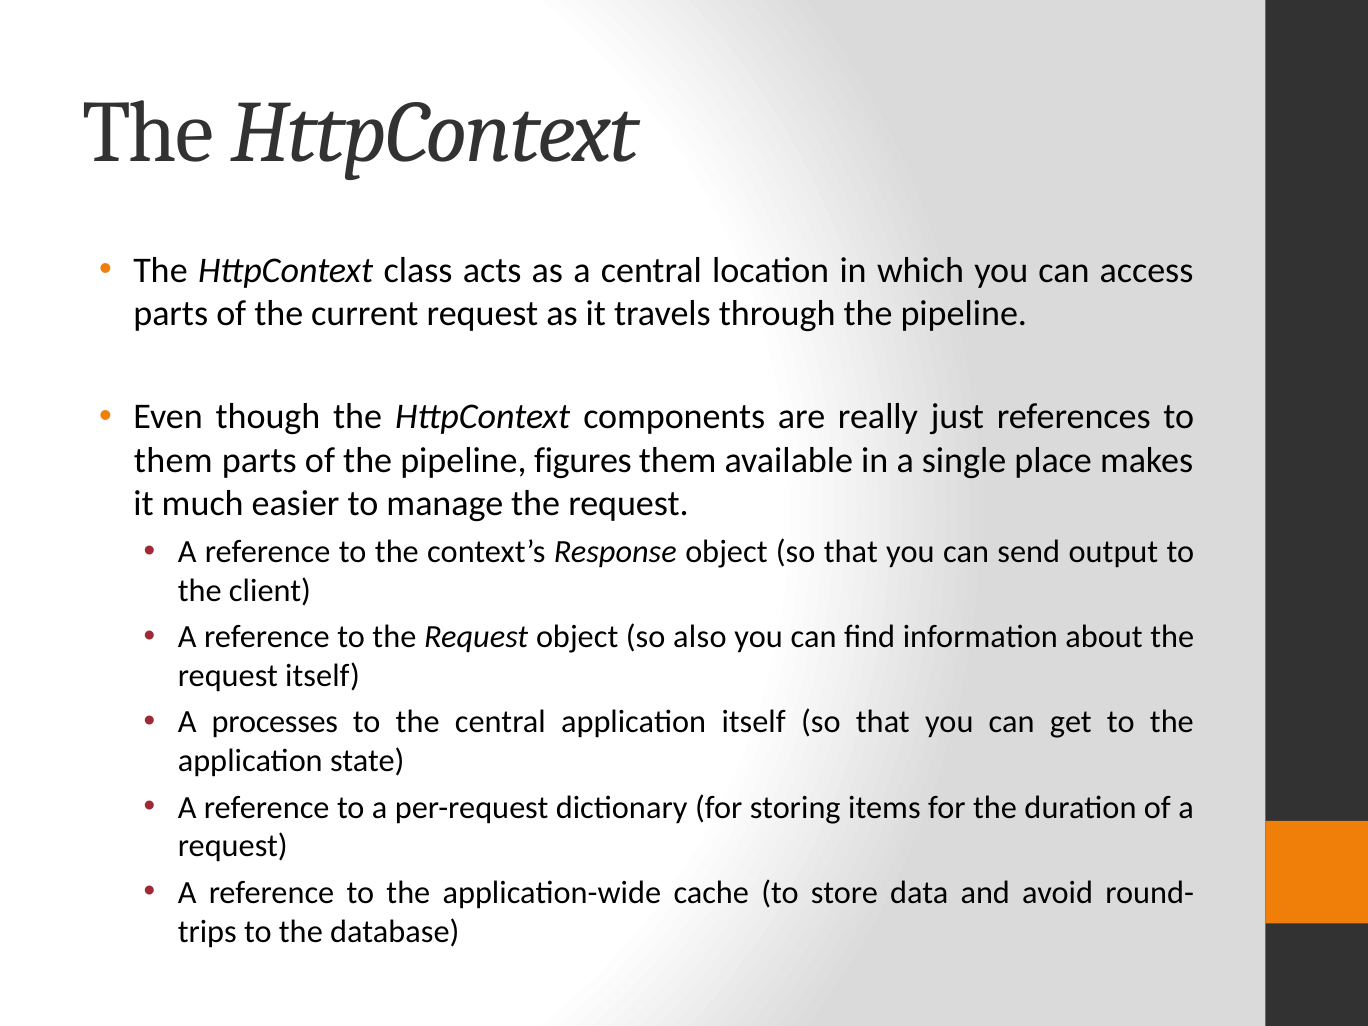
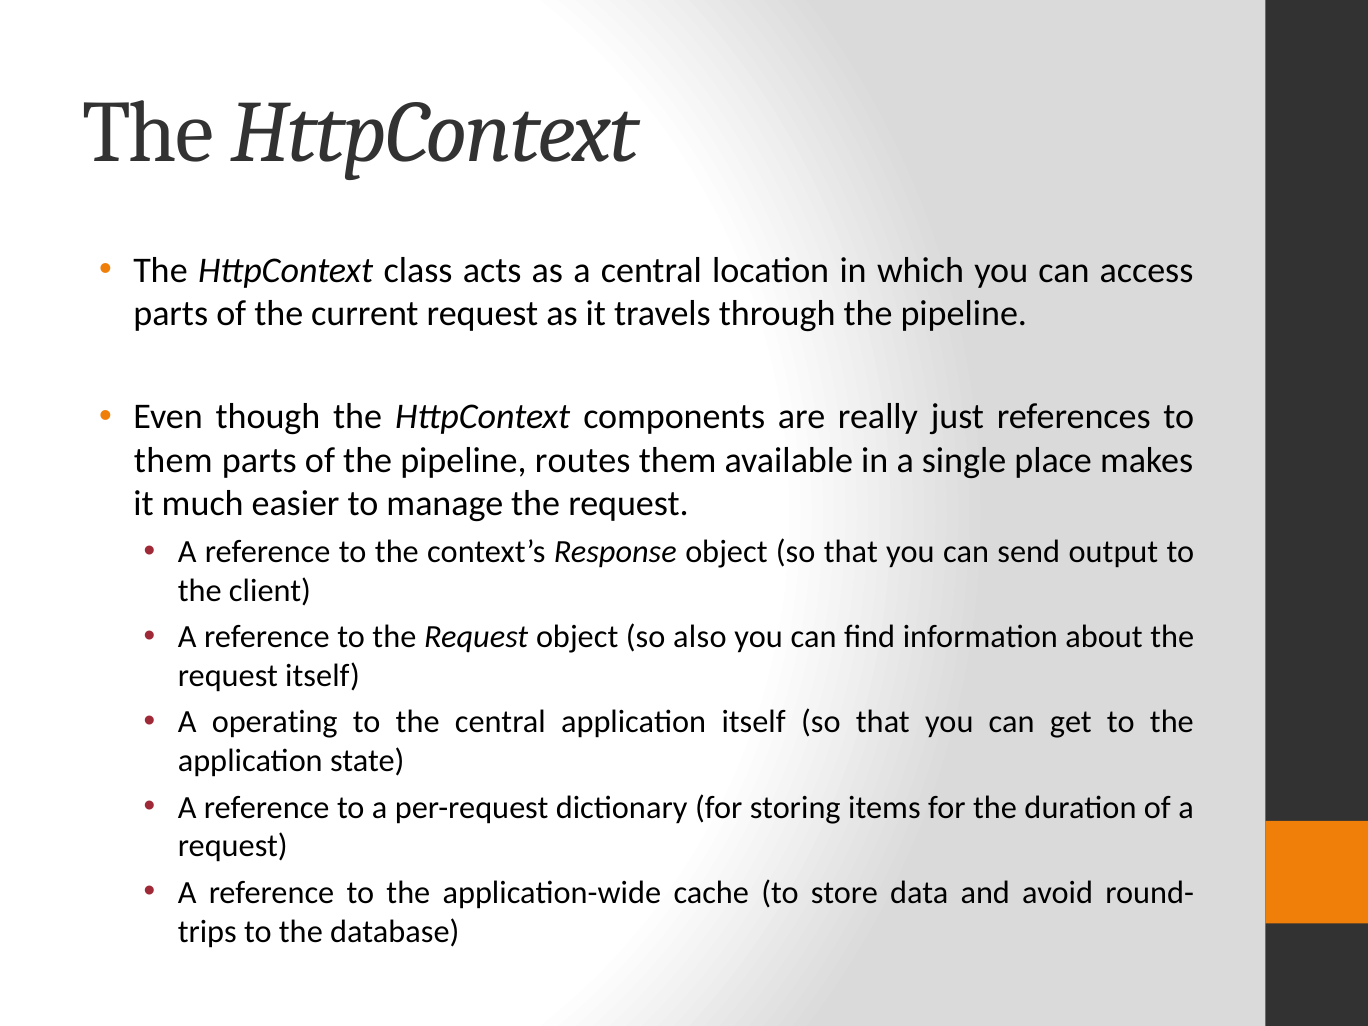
figures: figures -> routes
processes: processes -> operating
